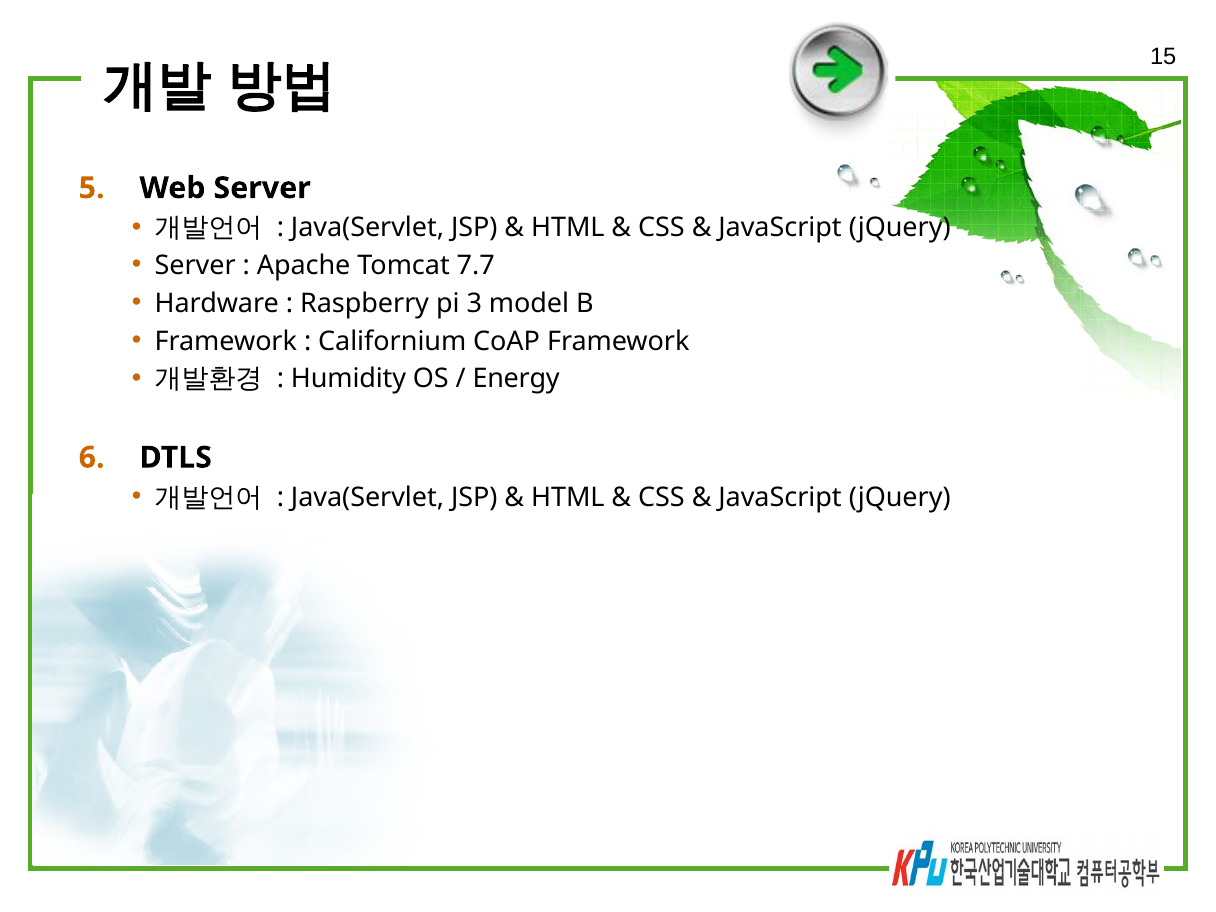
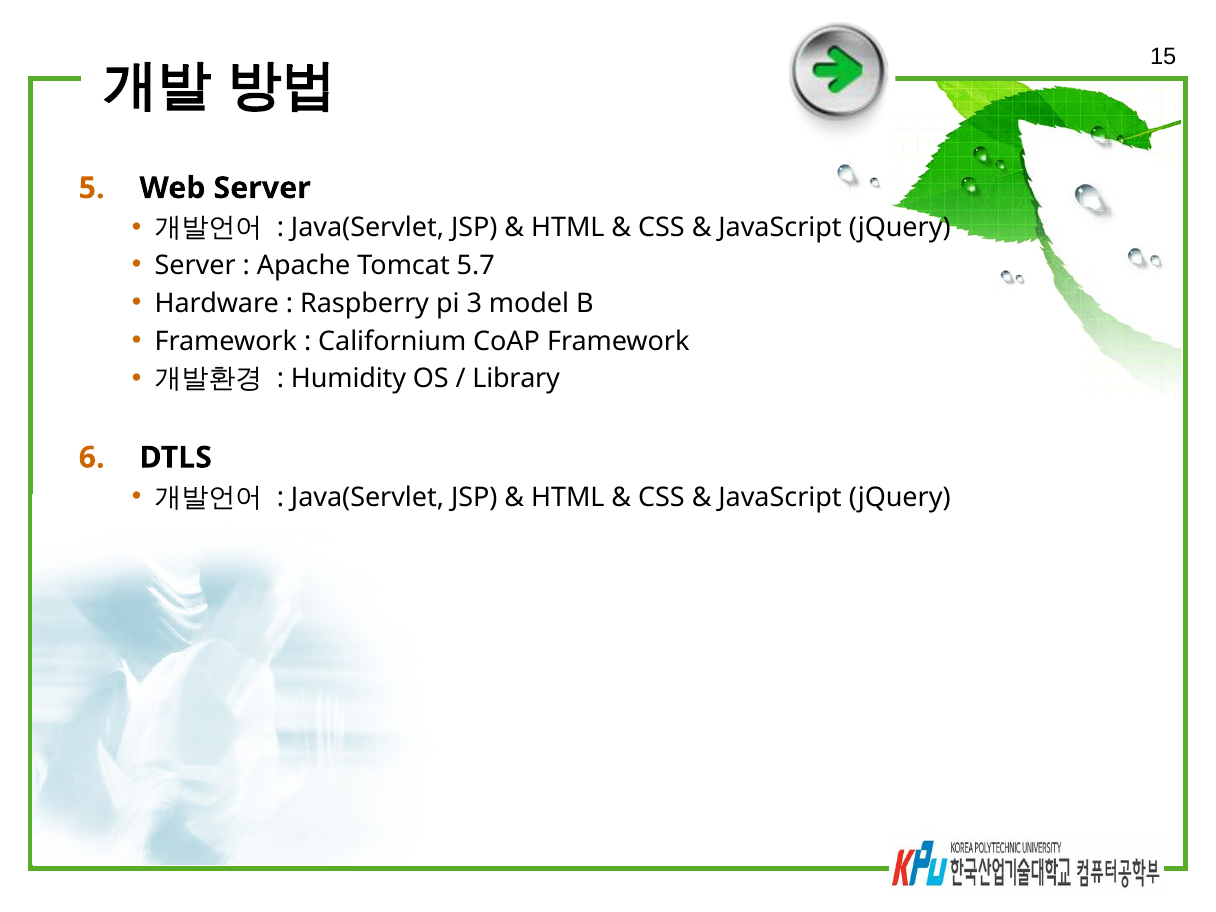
7.7: 7.7 -> 5.7
Energy: Energy -> Library
